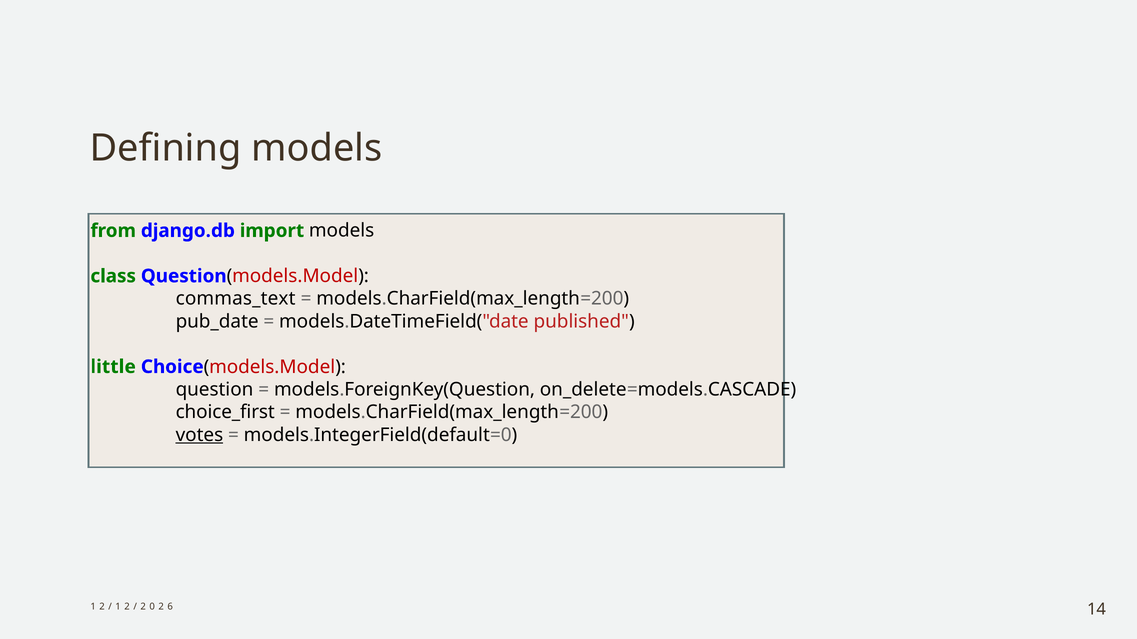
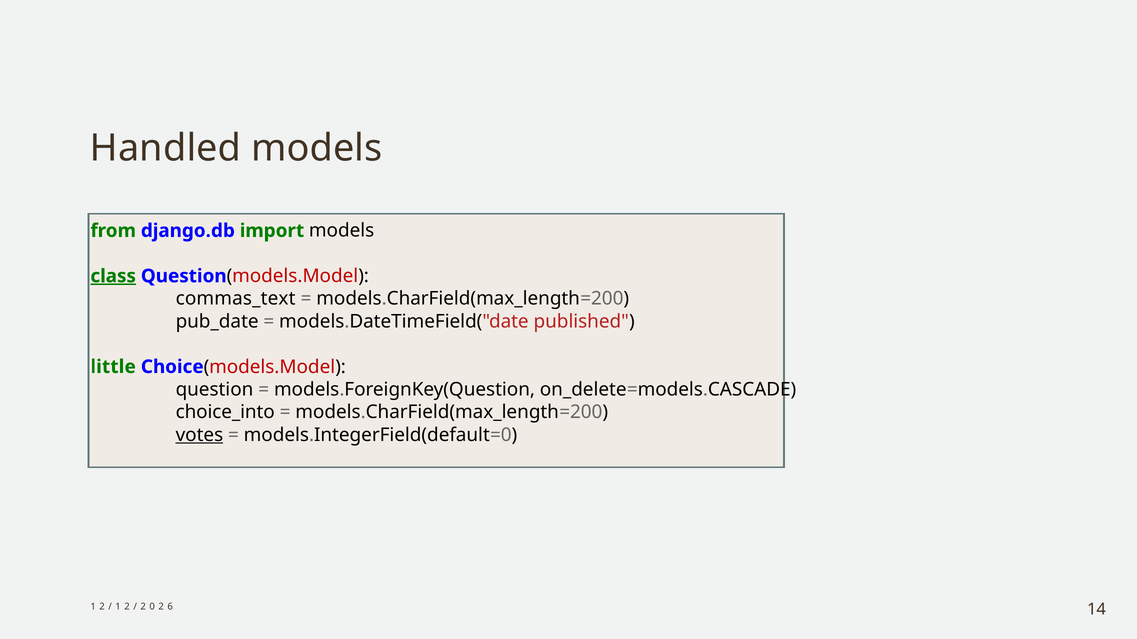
Defining: Defining -> Handled
class underline: none -> present
choice_first: choice_first -> choice_into
